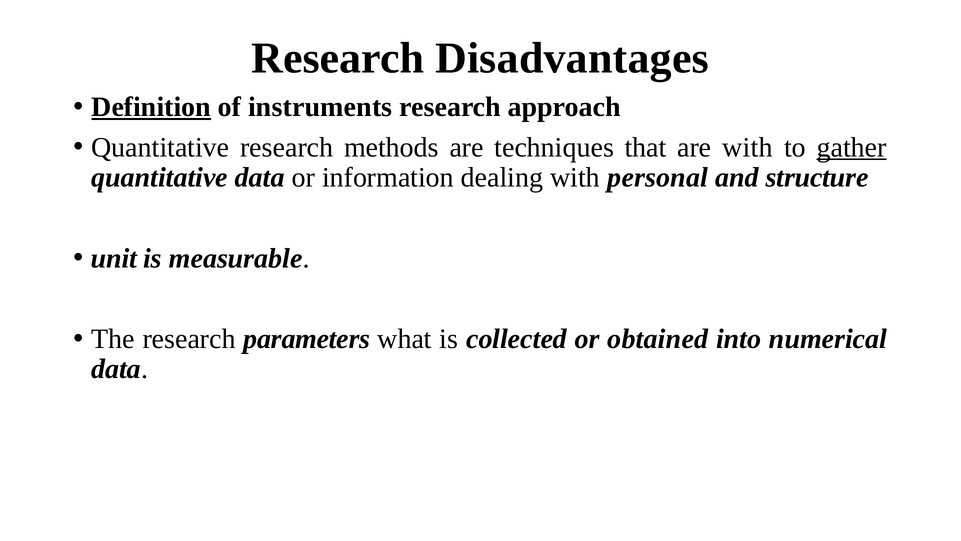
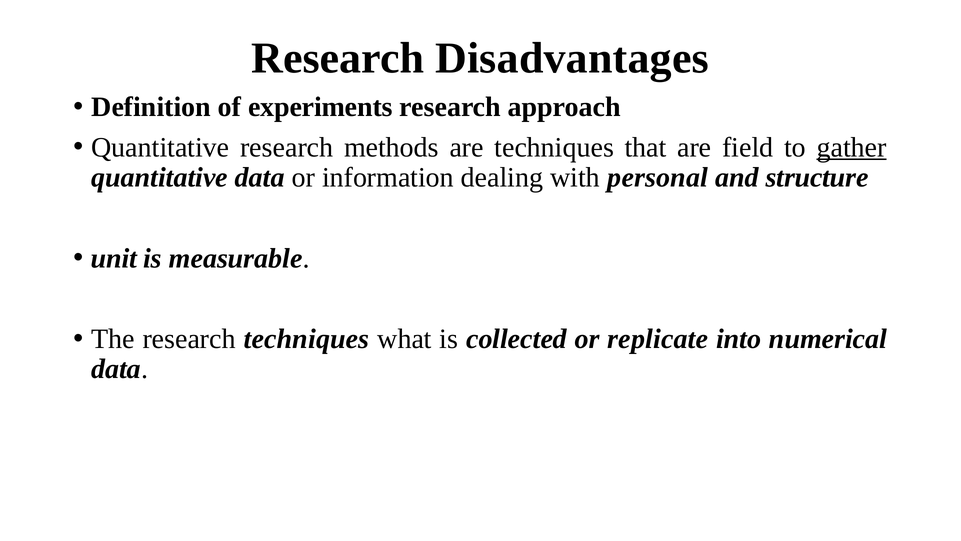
Definition underline: present -> none
instruments: instruments -> experiments
are with: with -> field
research parameters: parameters -> techniques
obtained: obtained -> replicate
